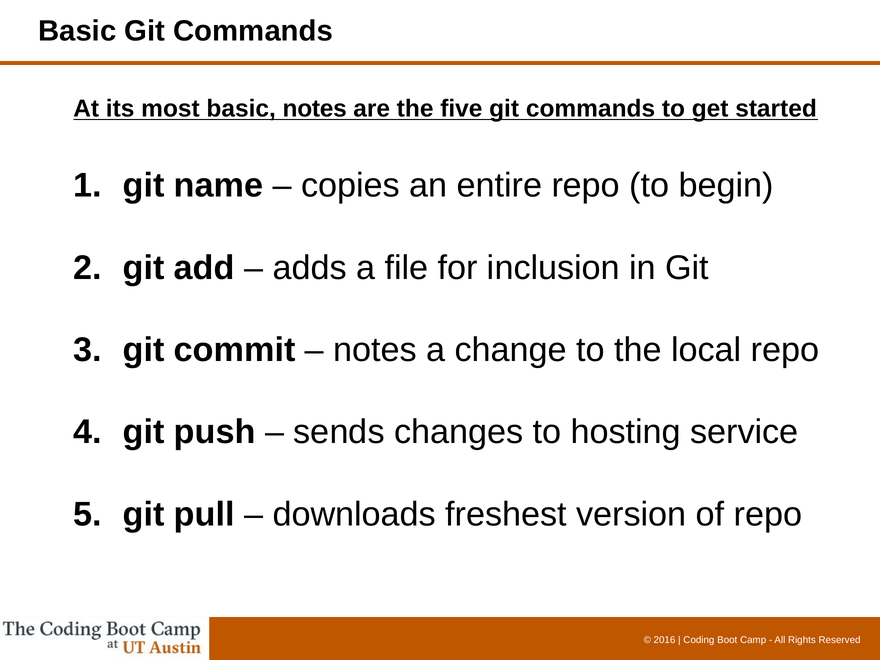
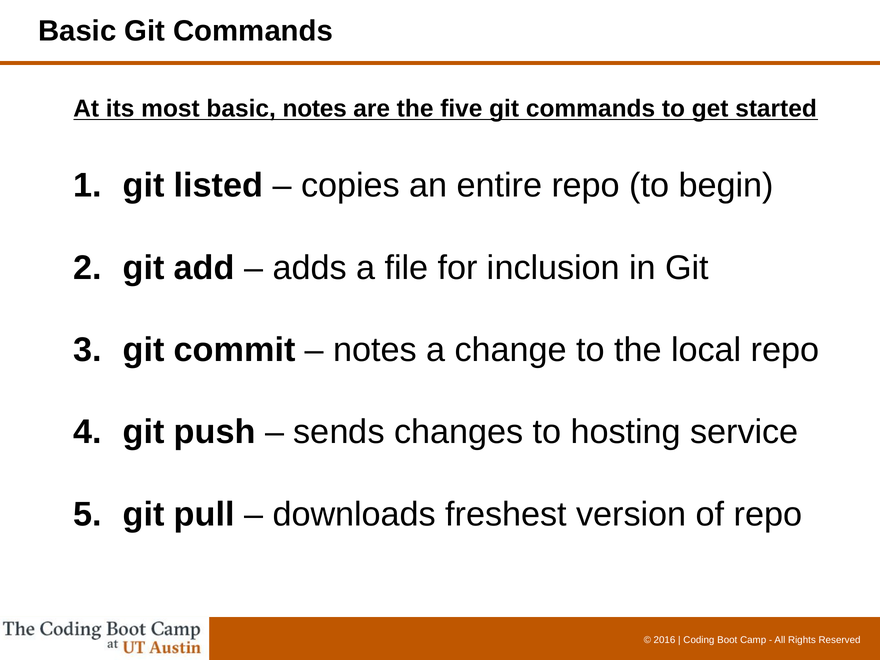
name: name -> listed
